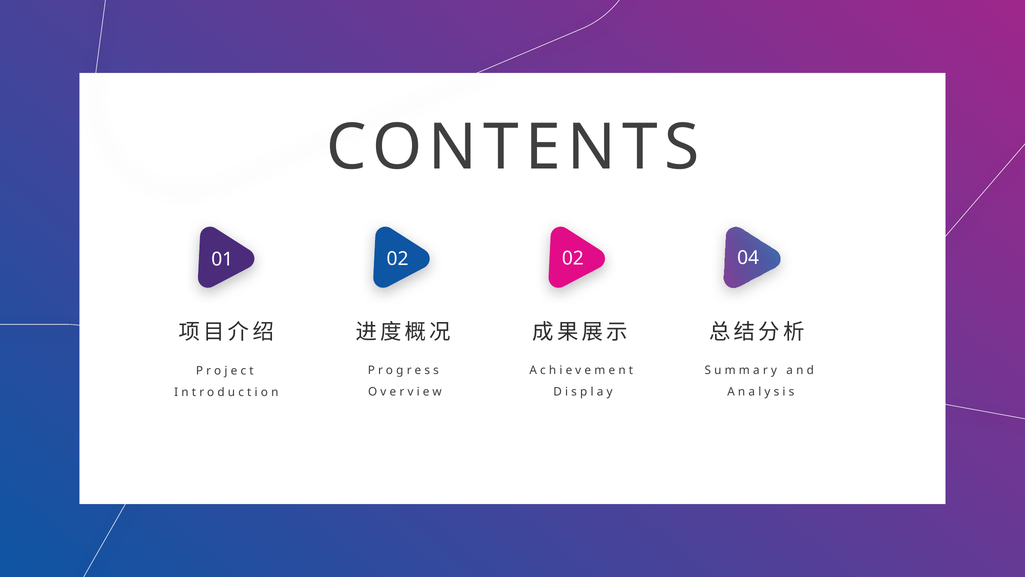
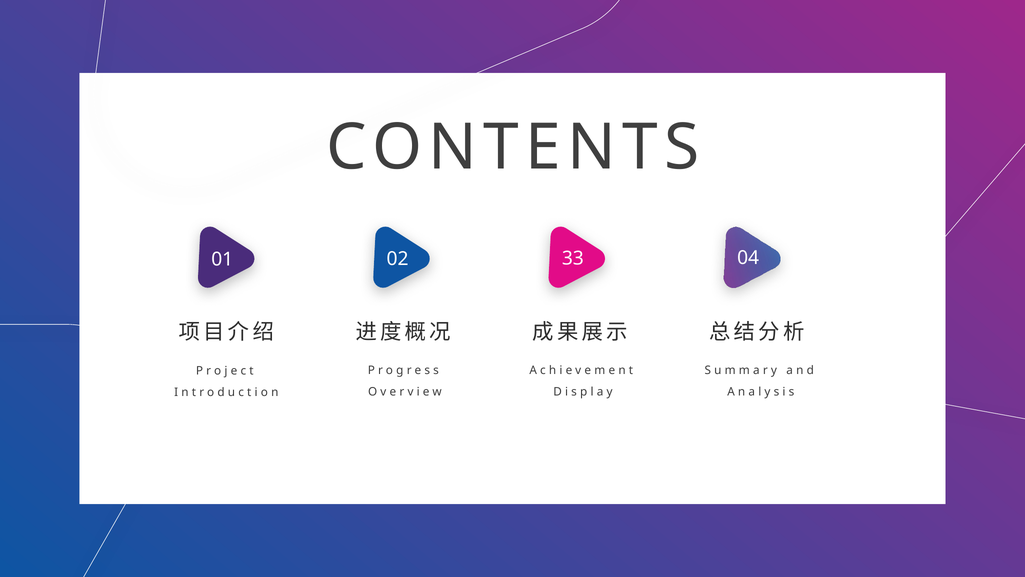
02 02: 02 -> 33
